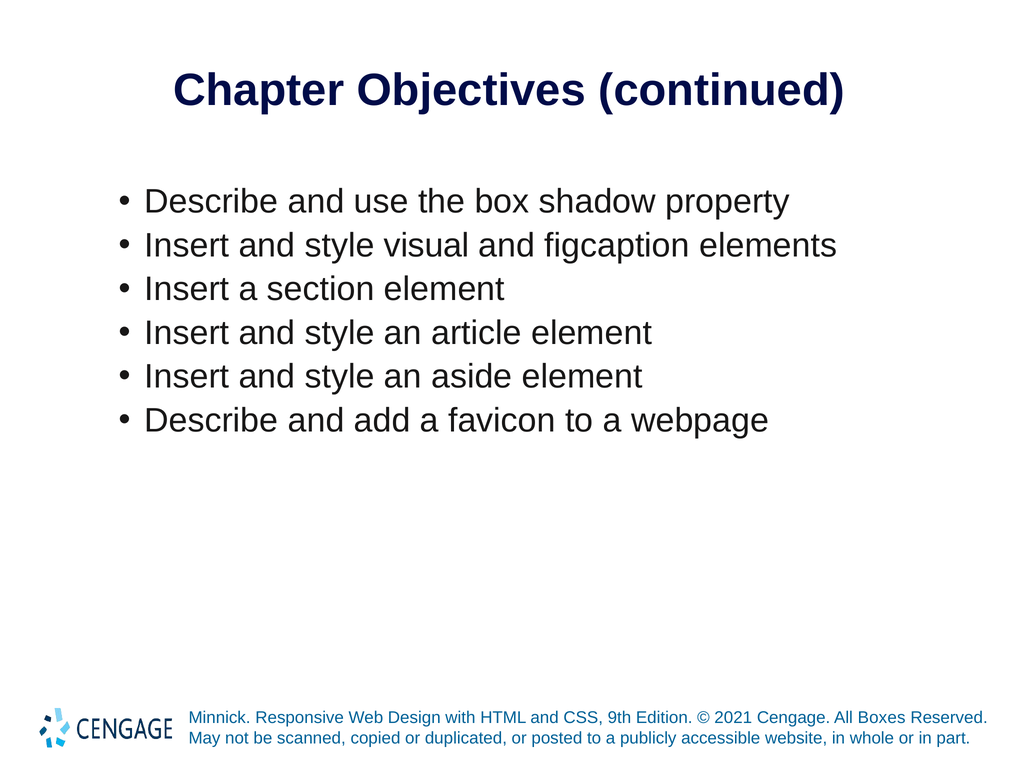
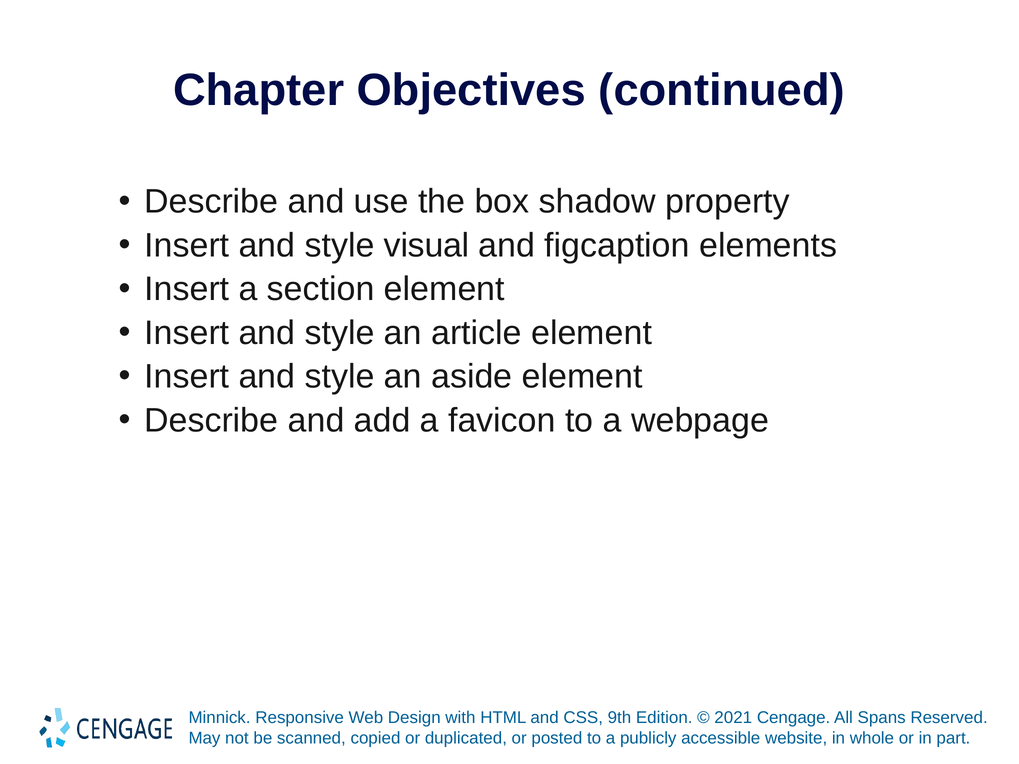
Boxes: Boxes -> Spans
